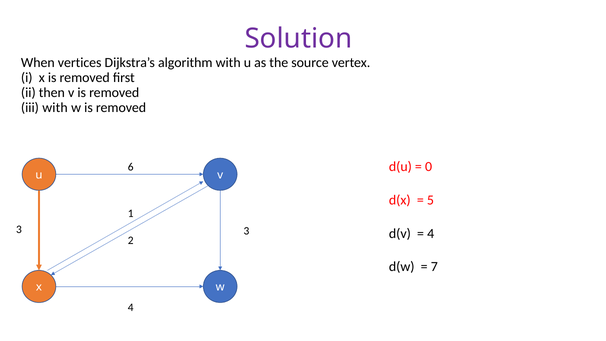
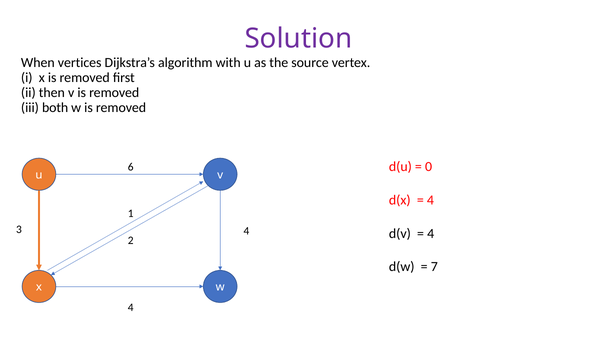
iii with: with -> both
5 at (430, 200): 5 -> 4
3 3: 3 -> 4
